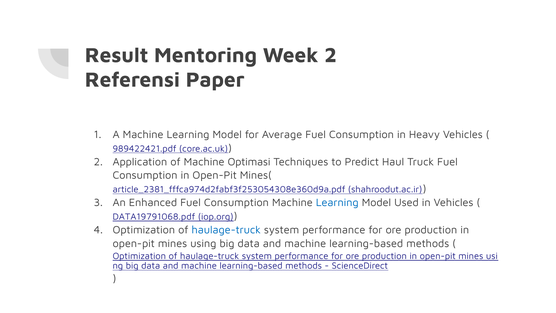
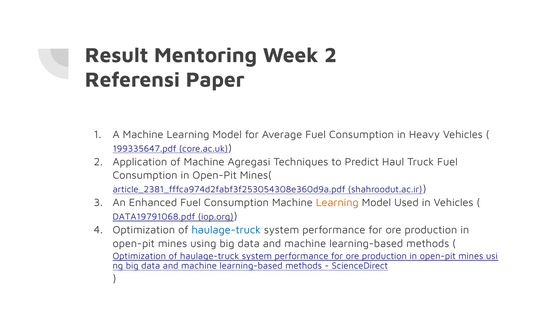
989422421.pdf: 989422421.pdf -> 199335647.pdf
Optimasi: Optimasi -> Agregasi
Learning at (337, 203) colour: blue -> orange
